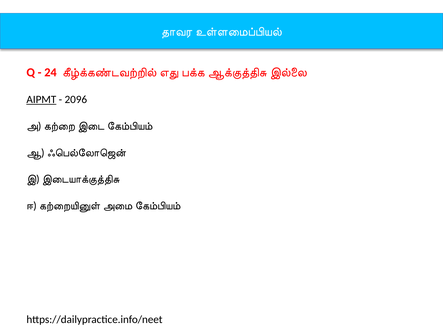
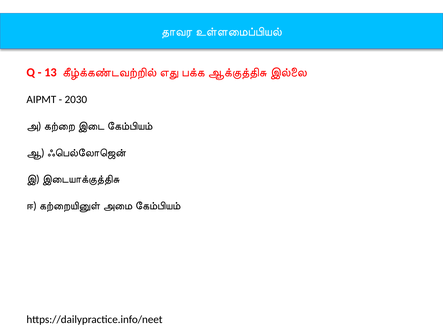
24: 24 -> 13
AIPMT underline: present -> none
2096: 2096 -> 2030
